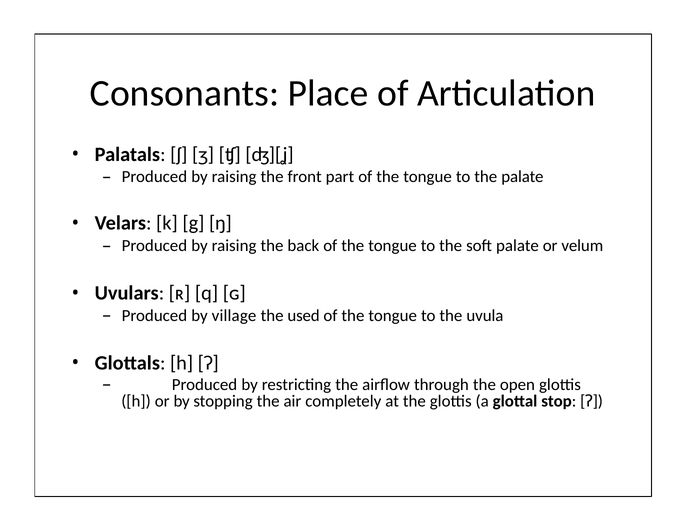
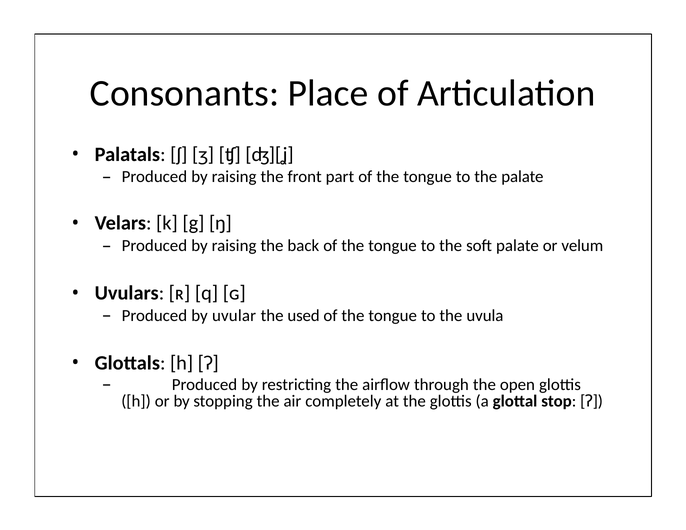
village: village -> uvular
